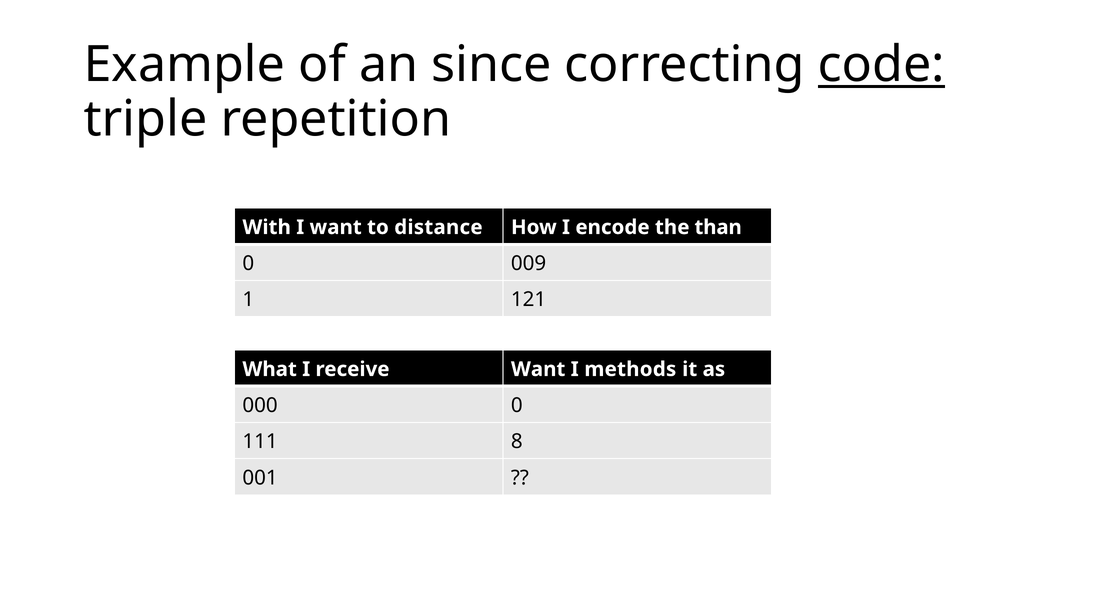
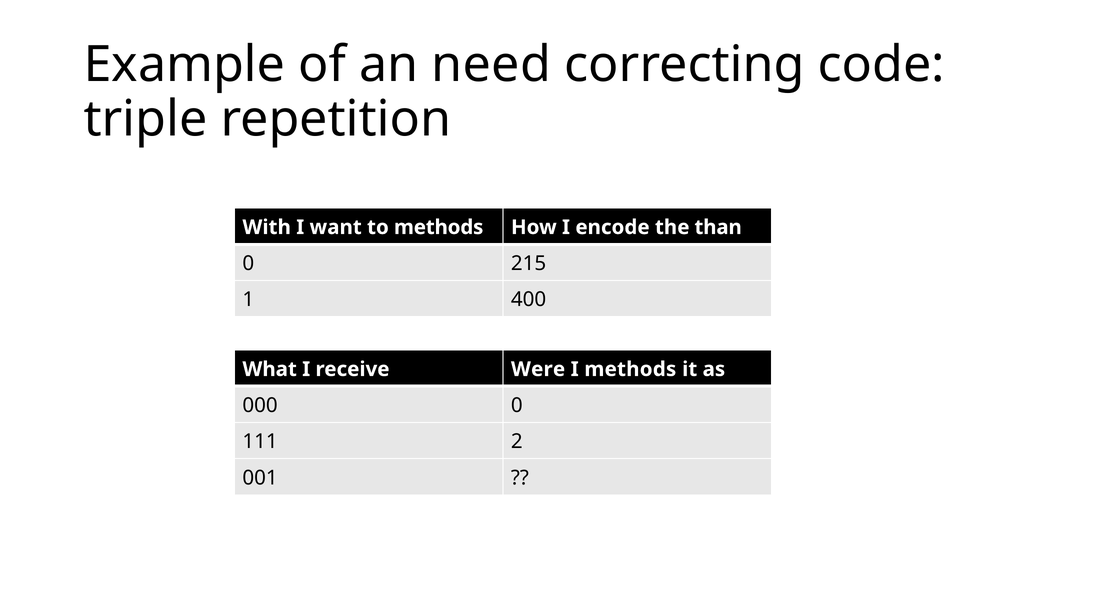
since: since -> need
code underline: present -> none
to distance: distance -> methods
009: 009 -> 215
121: 121 -> 400
receive Want: Want -> Were
8: 8 -> 2
